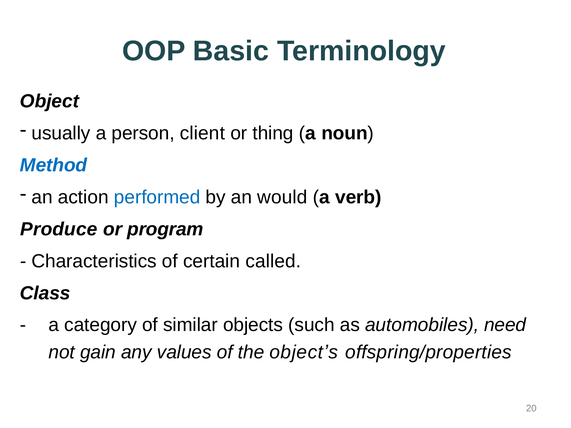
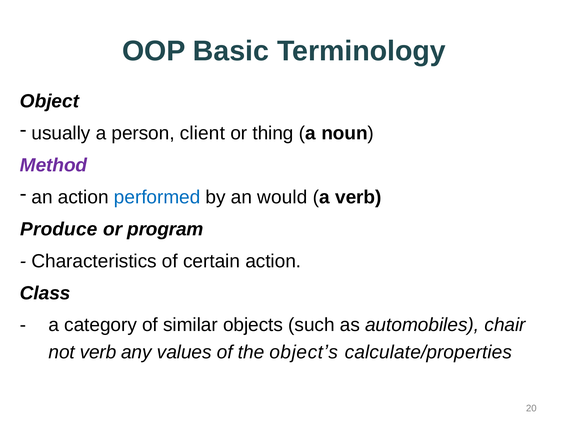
Method colour: blue -> purple
certain called: called -> action
need: need -> chair
not gain: gain -> verb
offspring/properties: offspring/properties -> calculate/properties
